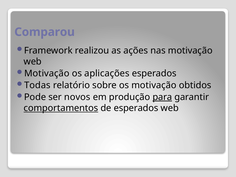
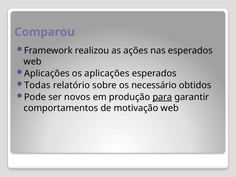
nas motivação: motivação -> esperados
Motivação at (47, 73): Motivação -> Aplicações
os motivação: motivação -> necessário
comportamentos underline: present -> none
de esperados: esperados -> motivação
